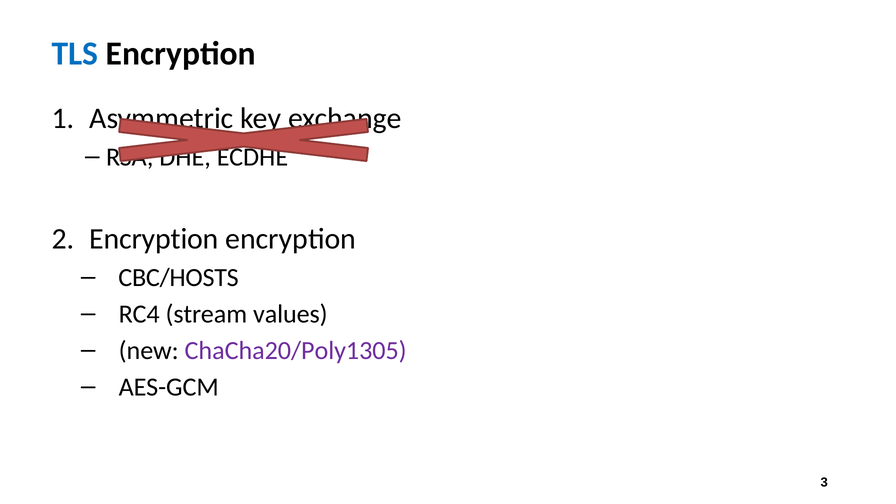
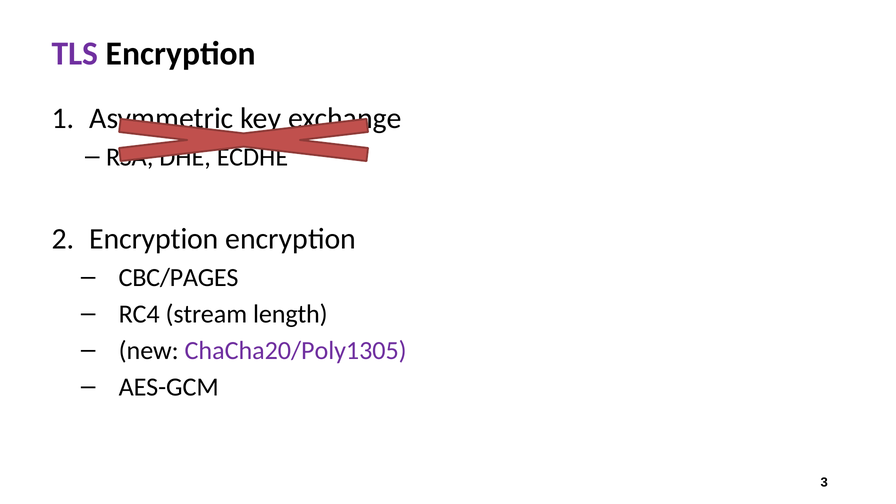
TLS colour: blue -> purple
CBC/HOSTS: CBC/HOSTS -> CBC/PAGES
values: values -> length
